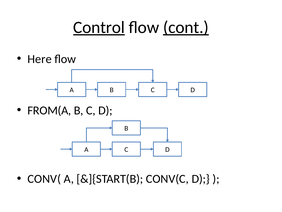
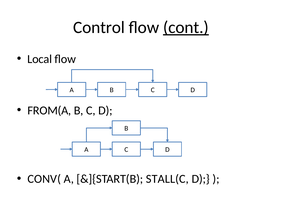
Control underline: present -> none
Here: Here -> Local
CONV(C: CONV(C -> STALL(C
